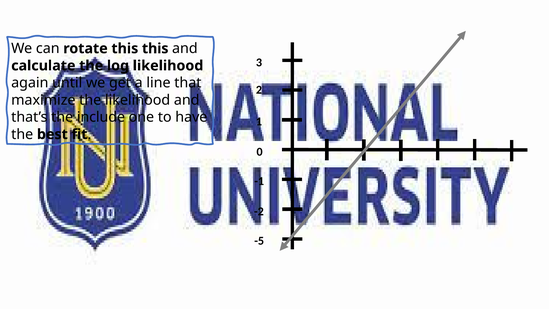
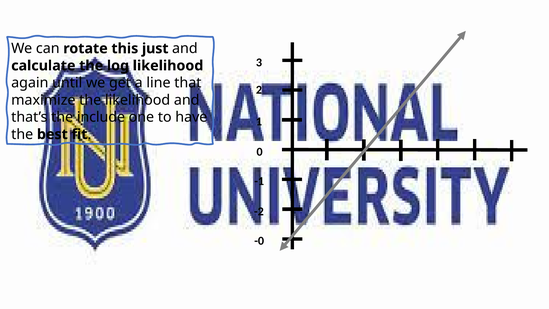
this this: this -> just
-5: -5 -> -0
